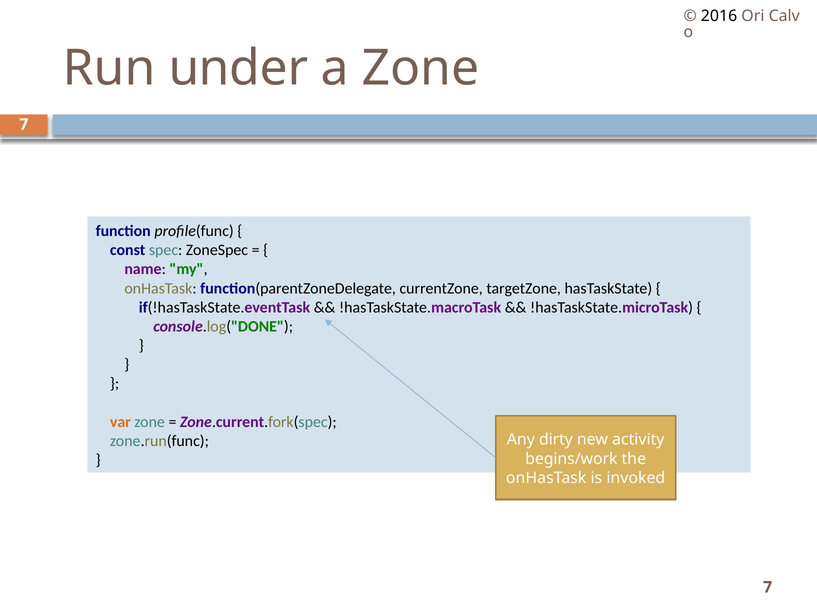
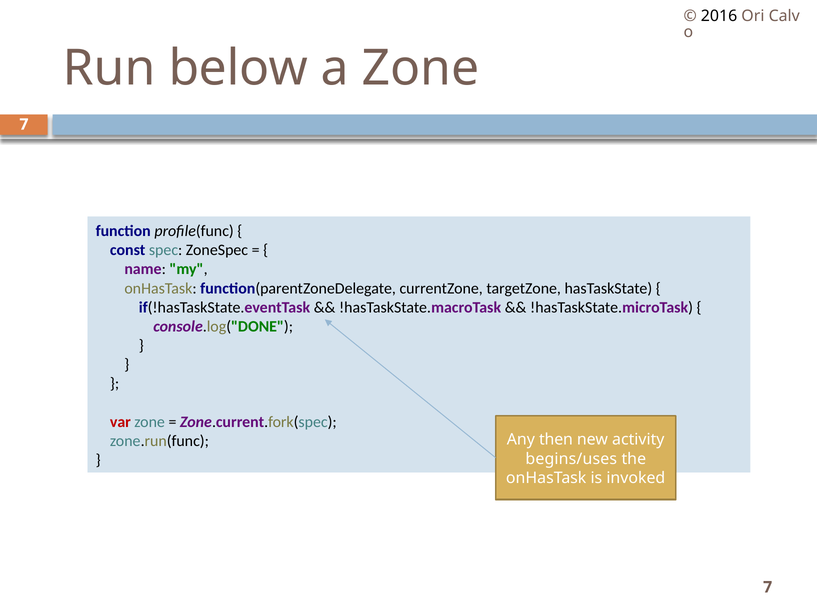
under: under -> below
var colour: orange -> red
dirty: dirty -> then
begins/work: begins/work -> begins/uses
